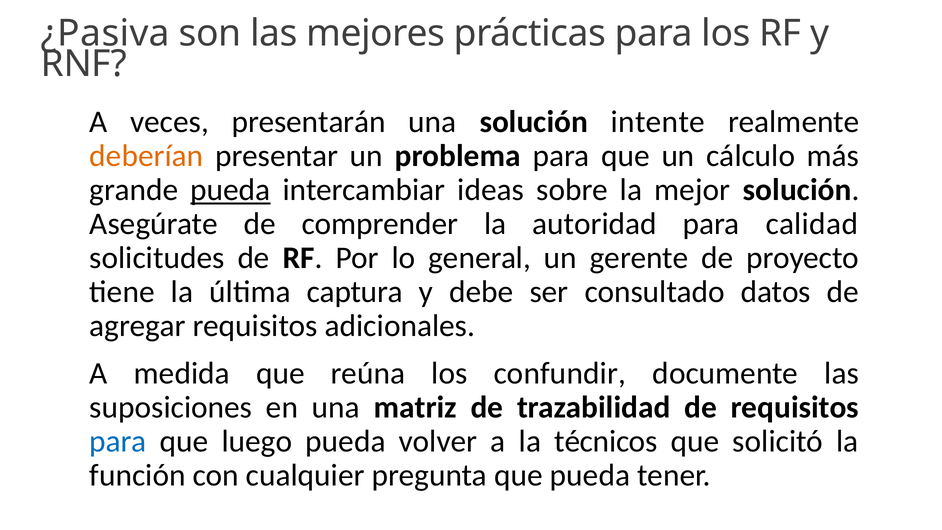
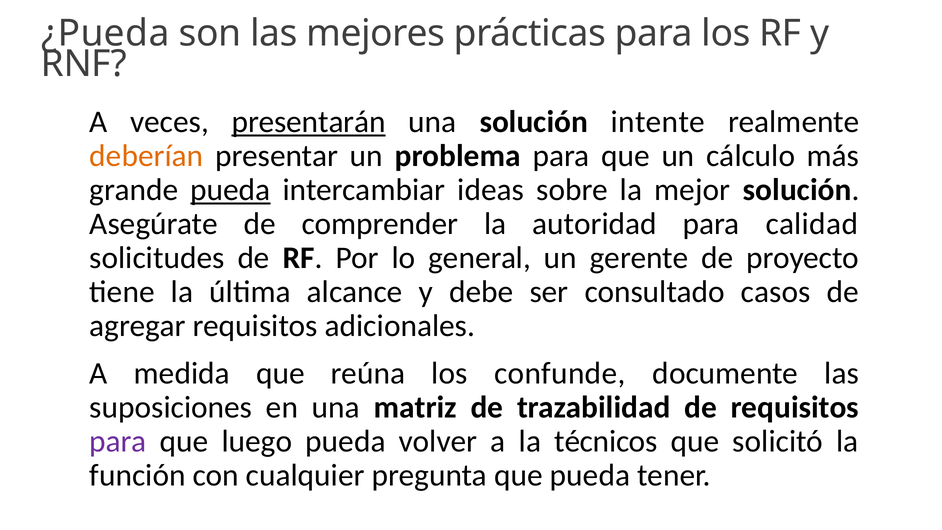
¿Pasiva: ¿Pasiva -> ¿Pueda
presentarán underline: none -> present
captura: captura -> alcance
datos: datos -> casos
confundir: confundir -> confunde
para at (118, 441) colour: blue -> purple
